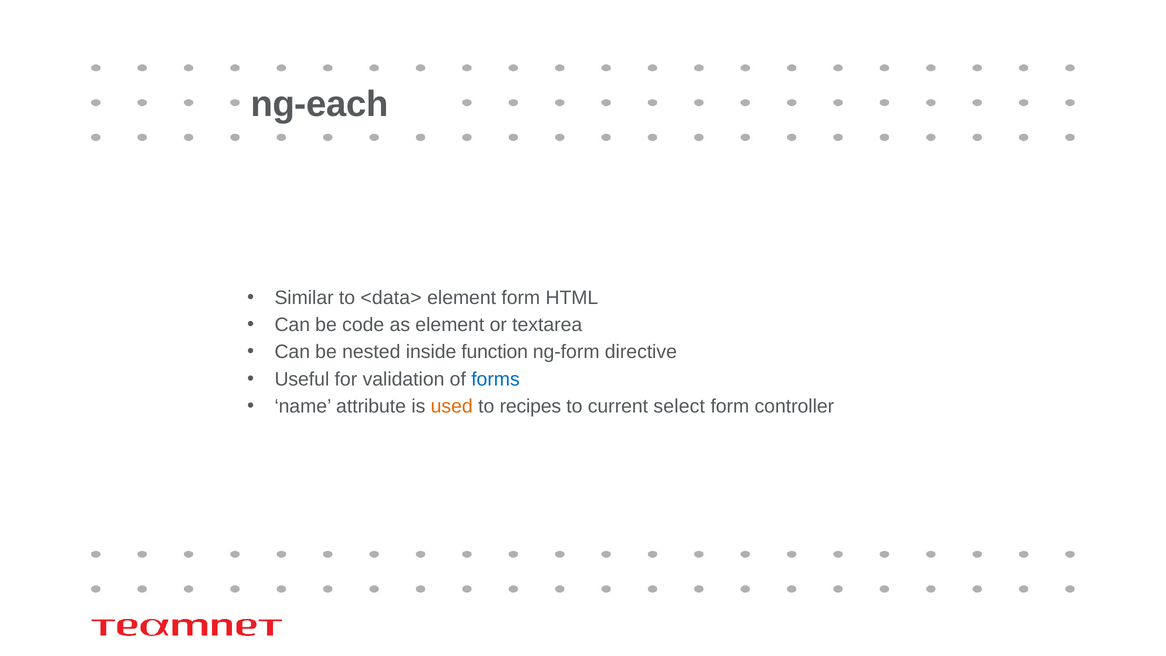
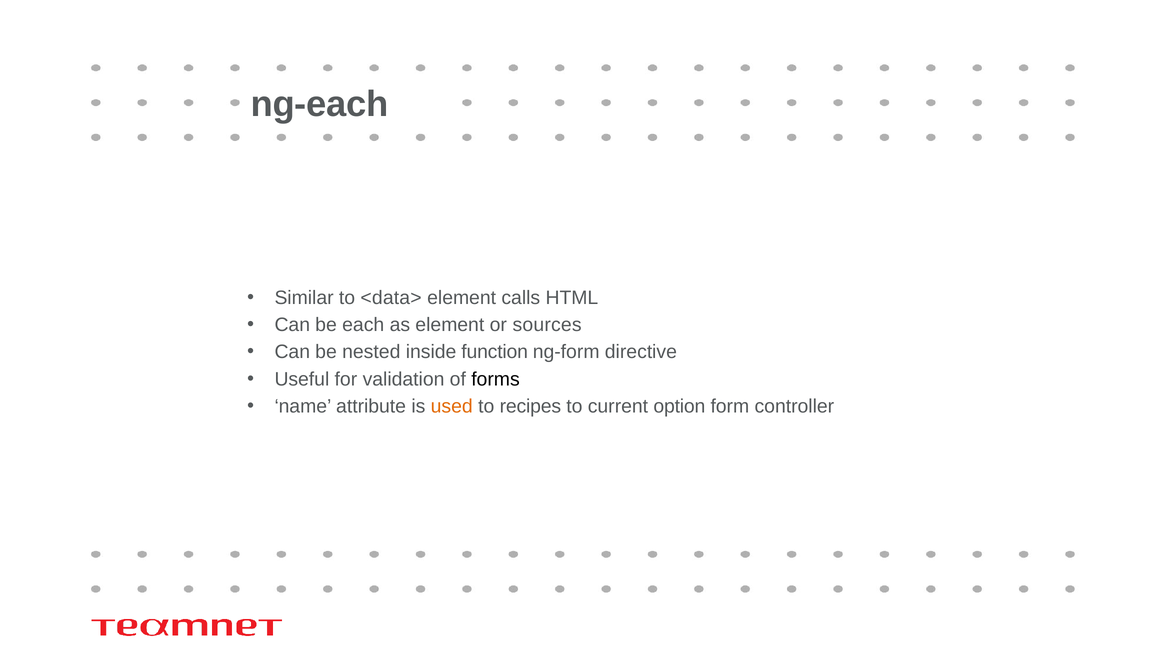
element form: form -> calls
code: code -> each
textarea: textarea -> sources
forms colour: blue -> black
select: select -> option
